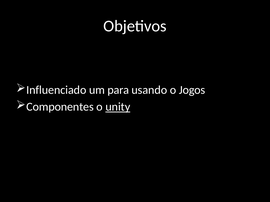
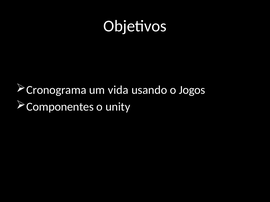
Influenciado: Influenciado -> Cronograma
para: para -> vida
unity underline: present -> none
